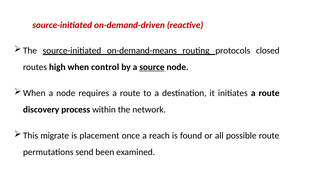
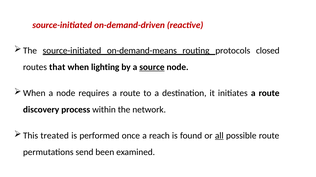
high: high -> that
control: control -> lighting
migrate: migrate -> treated
placement: placement -> performed
all underline: none -> present
